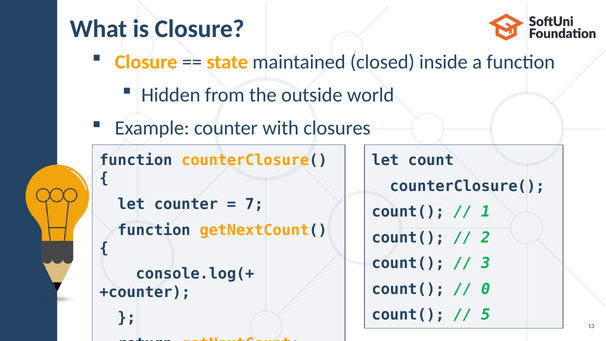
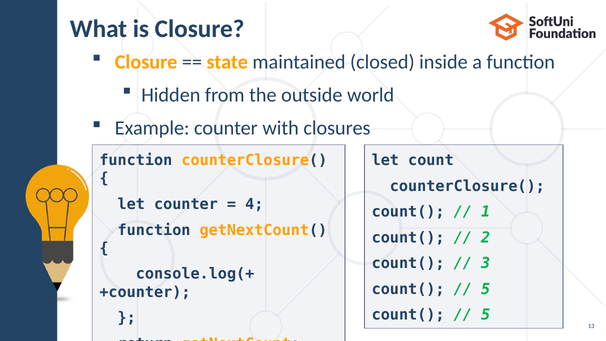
7: 7 -> 4
0 at (486, 289): 0 -> 5
